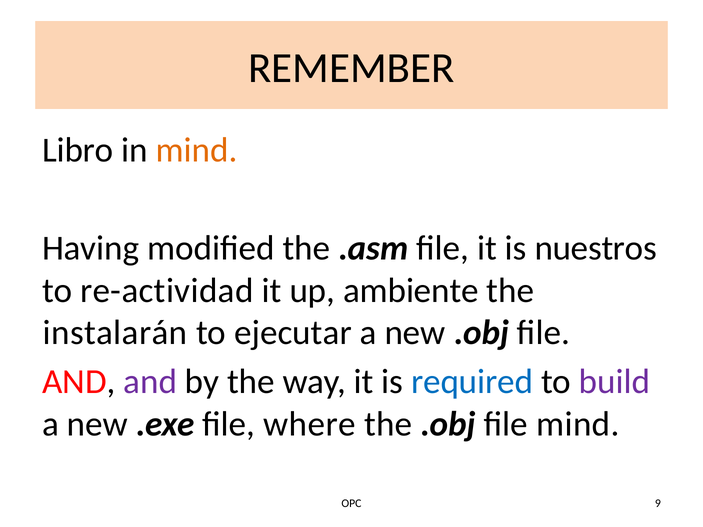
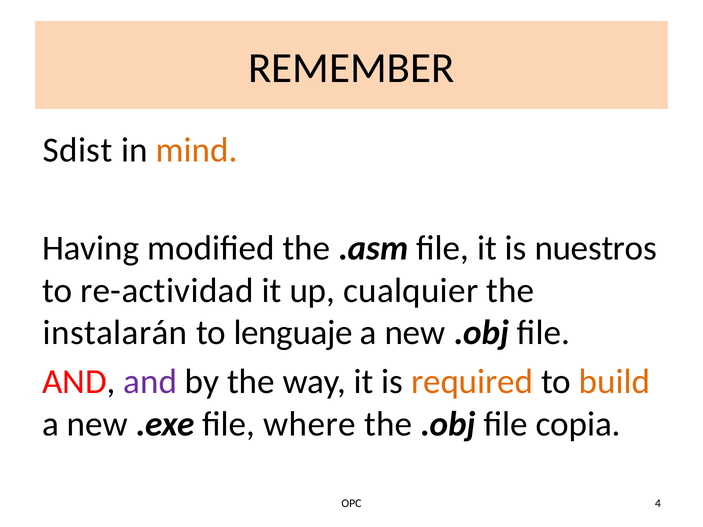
Libro: Libro -> Sdist
ambiente: ambiente -> cualquier
ejecutar: ejecutar -> lenguaje
required colour: blue -> orange
build colour: purple -> orange
file mind: mind -> copia
9: 9 -> 4
